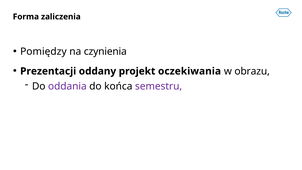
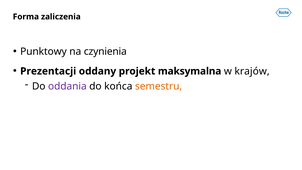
Pomiędzy: Pomiędzy -> Punktowy
oczekiwania: oczekiwania -> maksymalna
obrazu: obrazu -> krajów
semestru colour: purple -> orange
